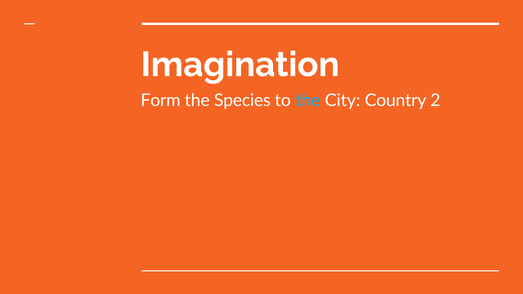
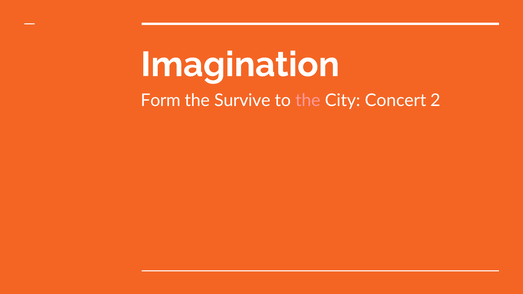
Species: Species -> Survive
the at (308, 101) colour: light blue -> pink
Country: Country -> Concert
